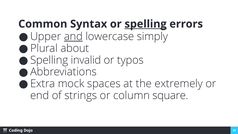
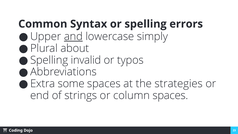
spelling underline: present -> none
mock: mock -> some
extremely: extremely -> strategies
column square: square -> spaces
